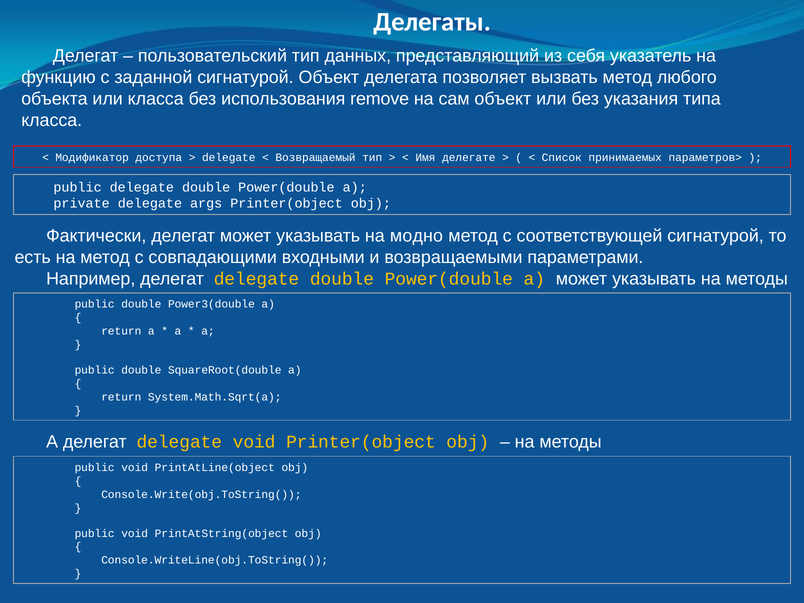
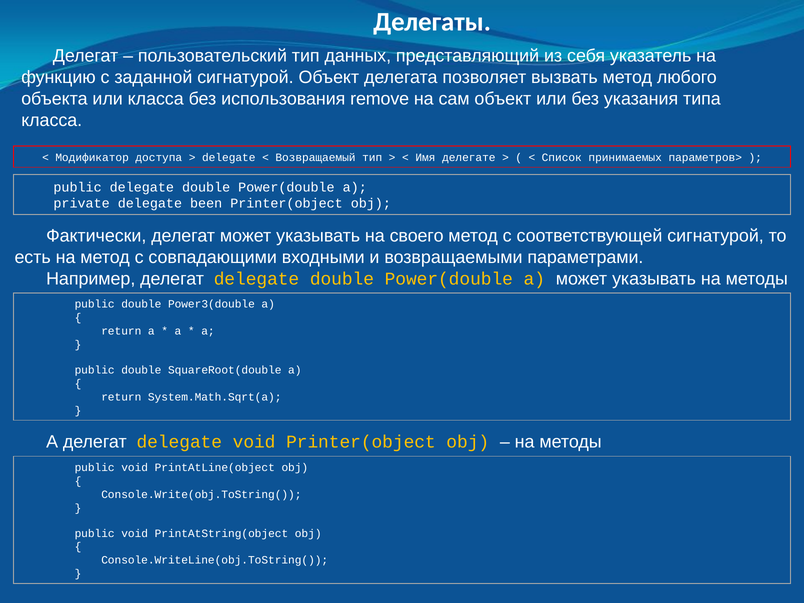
args: args -> been
модно: модно -> своего
